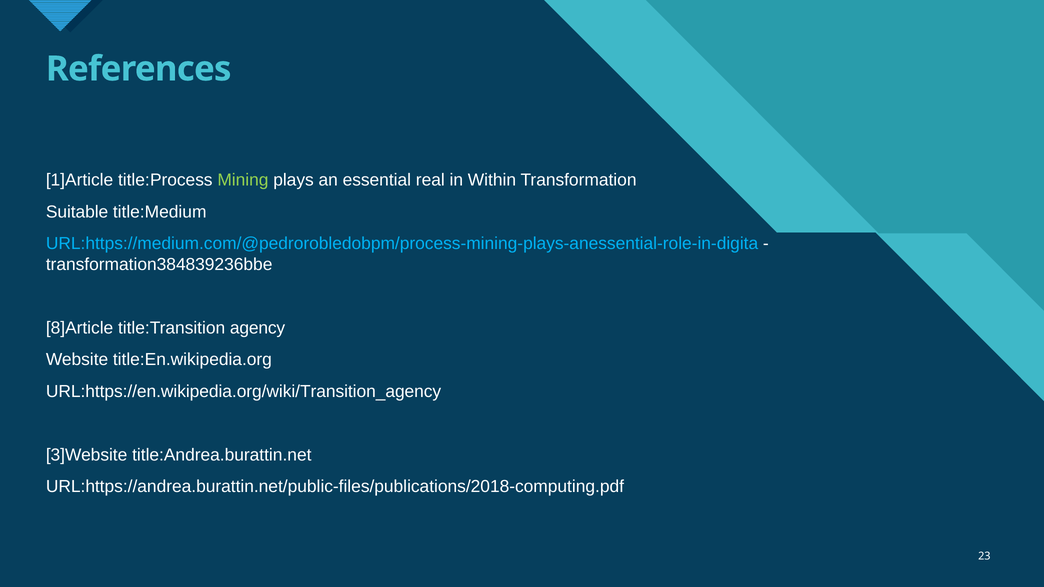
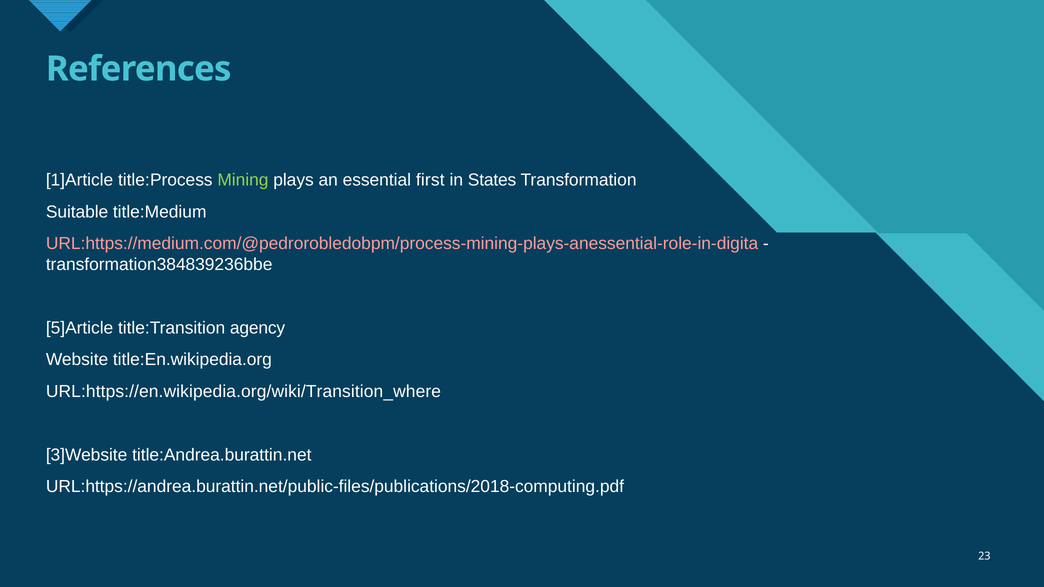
real: real -> first
Within: Within -> States
URL:https://medium.com/@pedrorobledobpm/process-mining-plays-anessential-role-in-digita colour: light blue -> pink
8]Article: 8]Article -> 5]Article
URL:https://en.wikipedia.org/wiki/Transition_agency: URL:https://en.wikipedia.org/wiki/Transition_agency -> URL:https://en.wikipedia.org/wiki/Transition_where
